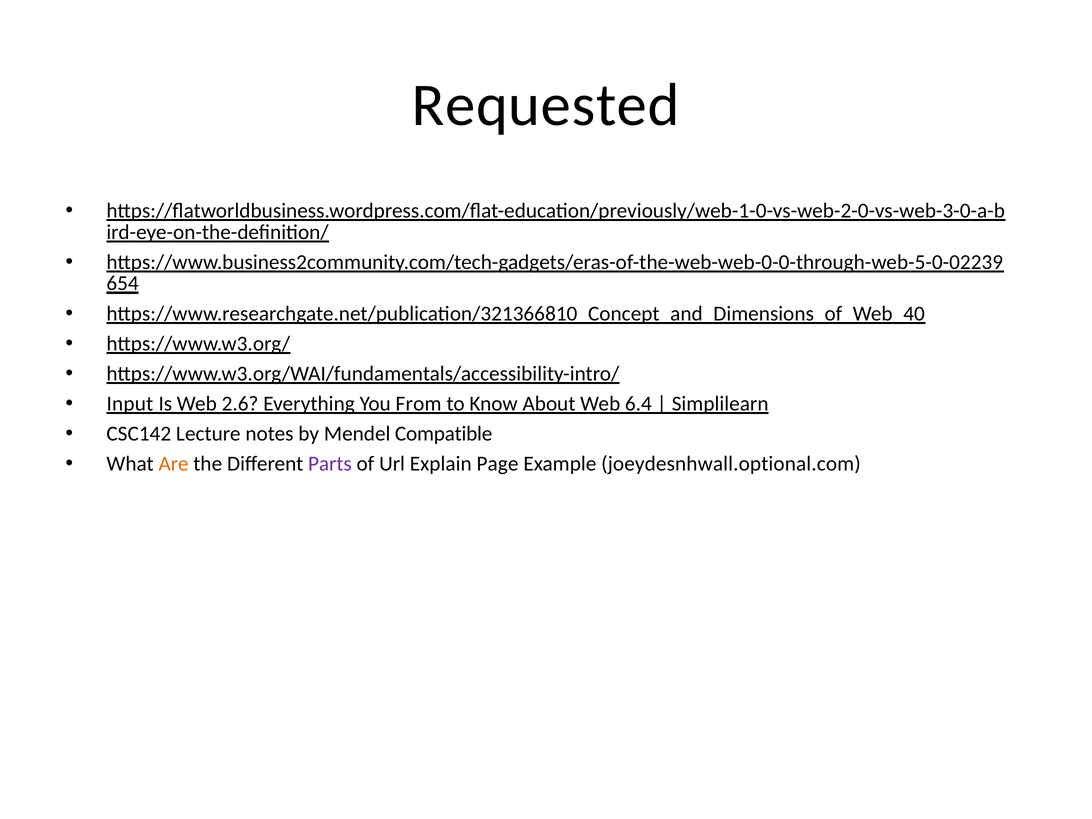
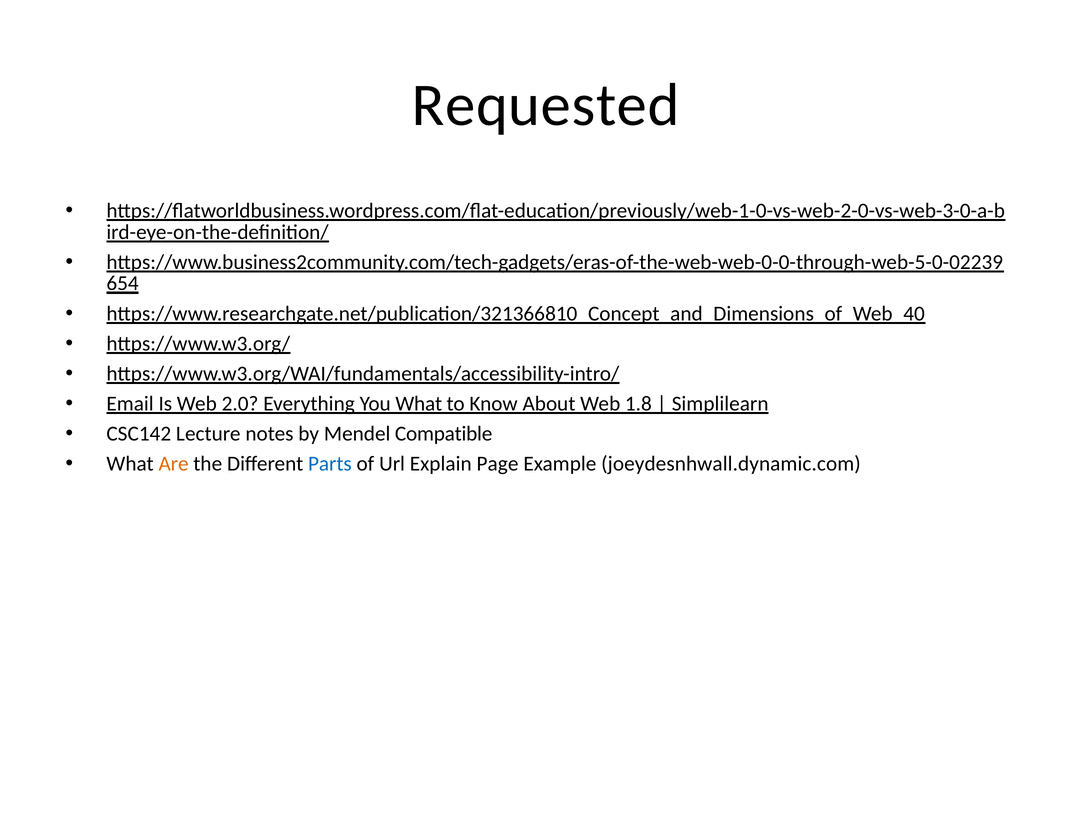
Input: Input -> Email
2.6: 2.6 -> 2.0
You From: From -> What
6.4: 6.4 -> 1.8
Parts colour: purple -> blue
joeydesnhwall.optional.com: joeydesnhwall.optional.com -> joeydesnhwall.dynamic.com
